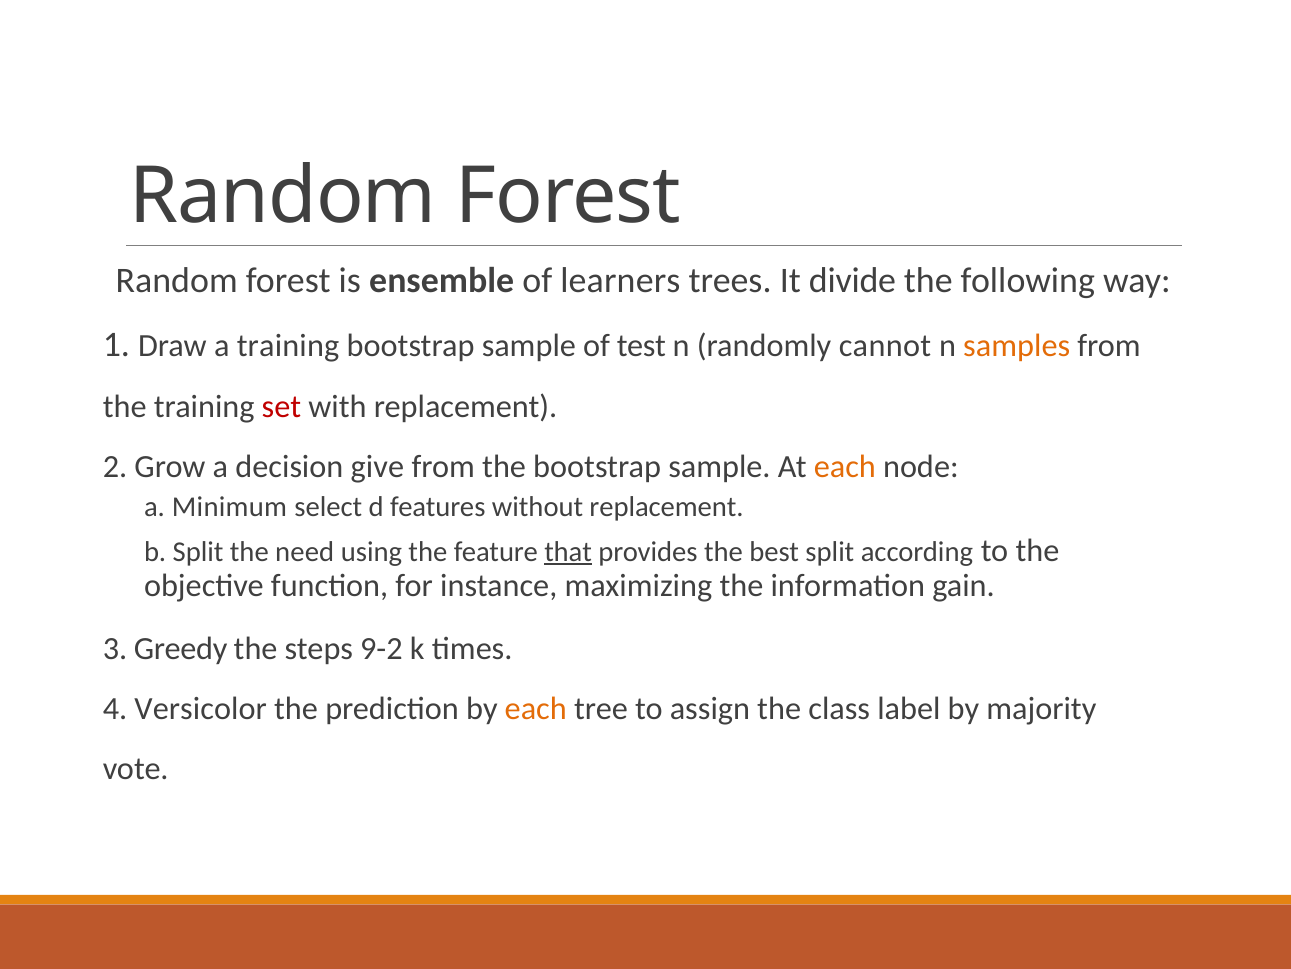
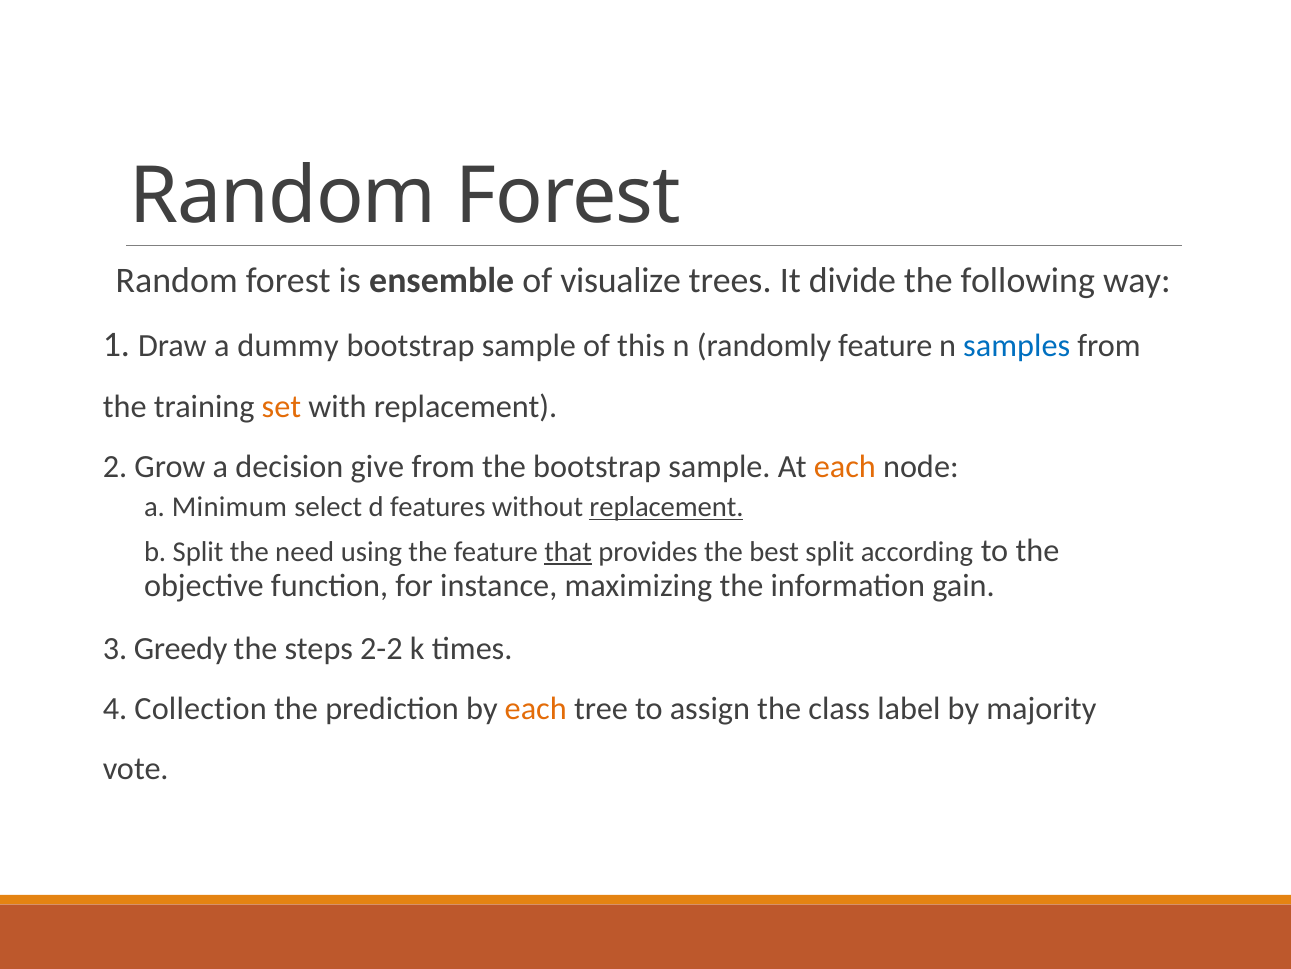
learners: learners -> visualize
a training: training -> dummy
test: test -> this
randomly cannot: cannot -> feature
samples colour: orange -> blue
set colour: red -> orange
replacement at (667, 507) underline: none -> present
9-2: 9-2 -> 2-2
Versicolor: Versicolor -> Collection
